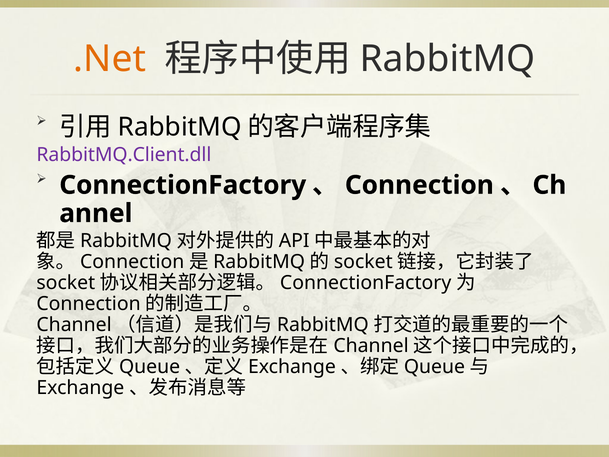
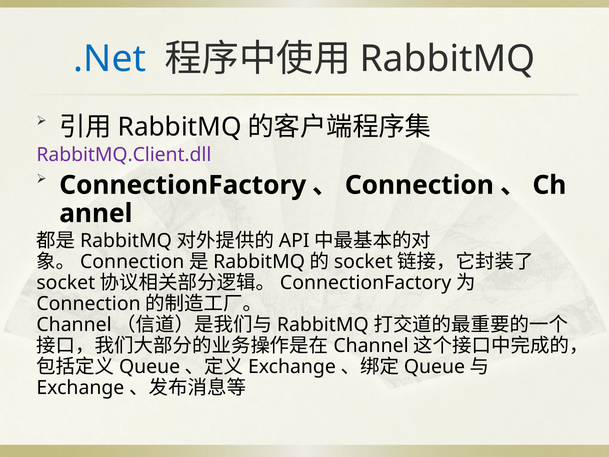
.Net colour: orange -> blue
